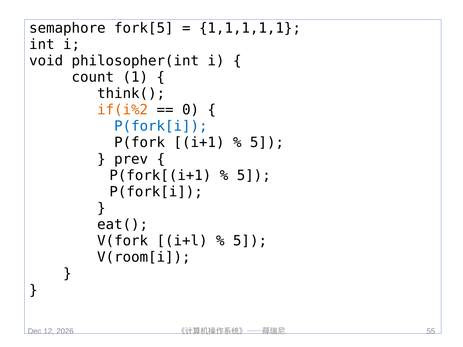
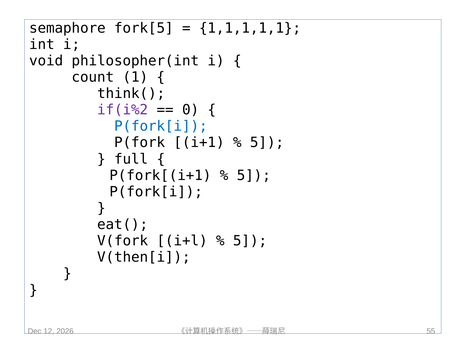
if(i%2 colour: orange -> purple
prev: prev -> full
V(room[i: V(room[i -> V(then[i
